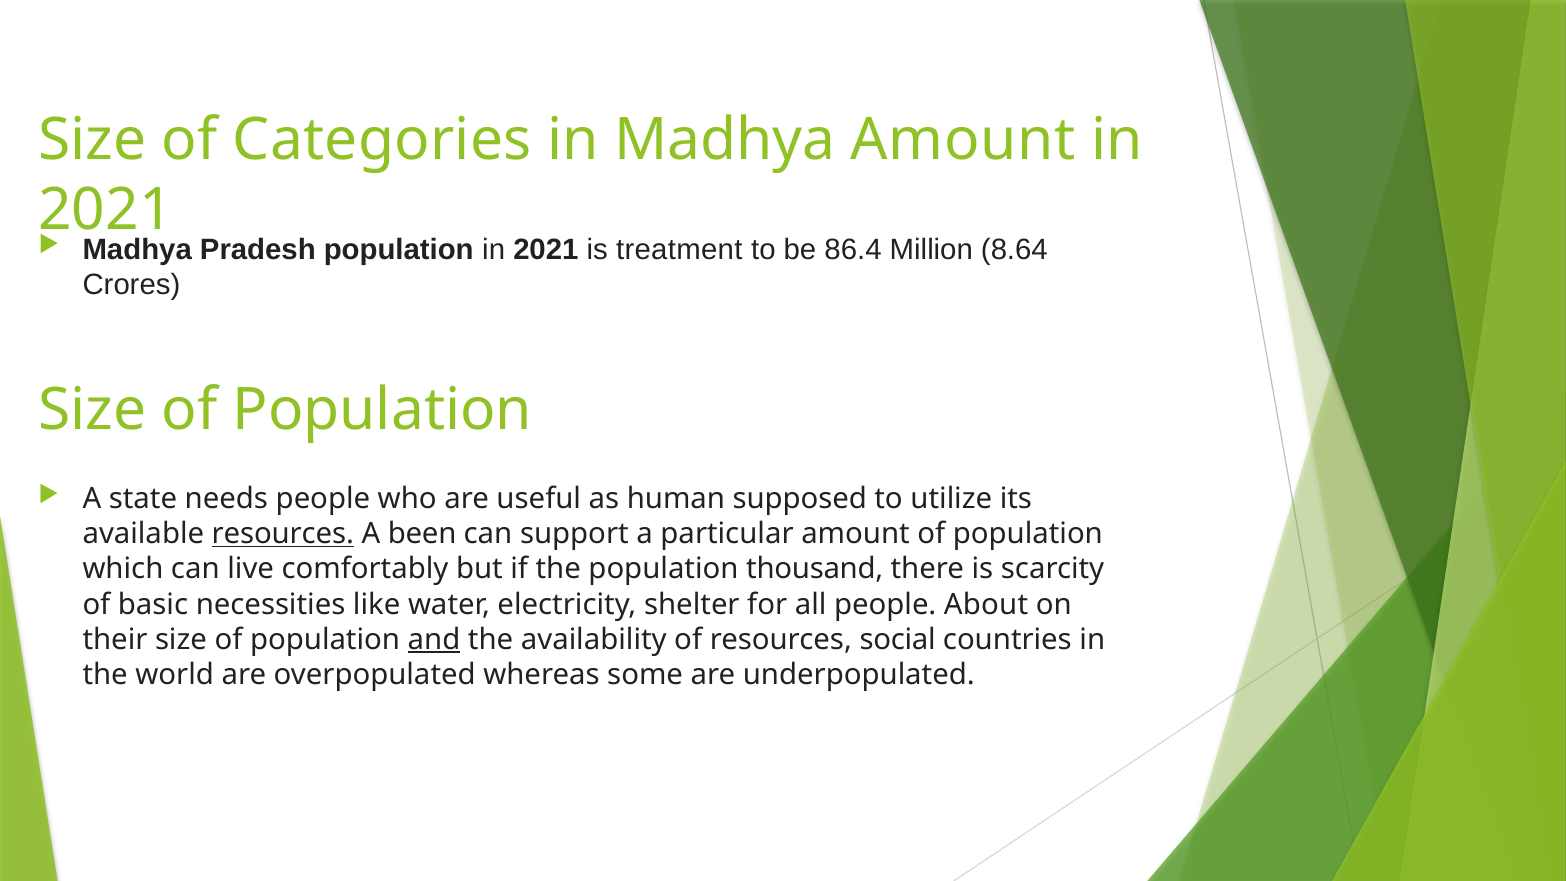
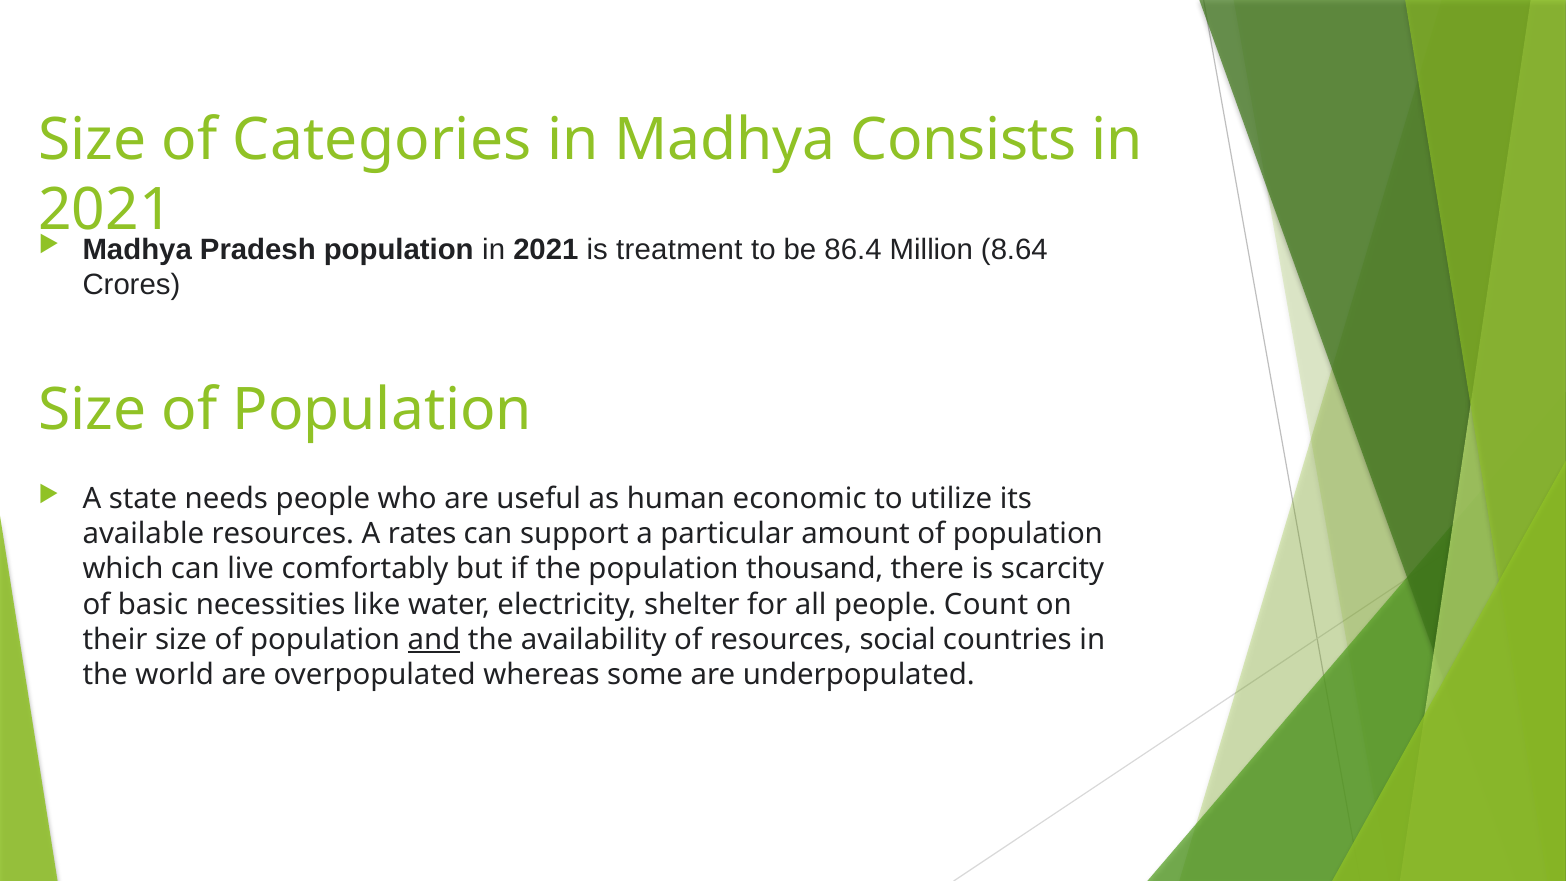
Madhya Amount: Amount -> Consists
supposed: supposed -> economic
resources at (283, 534) underline: present -> none
been: been -> rates
About: About -> Count
